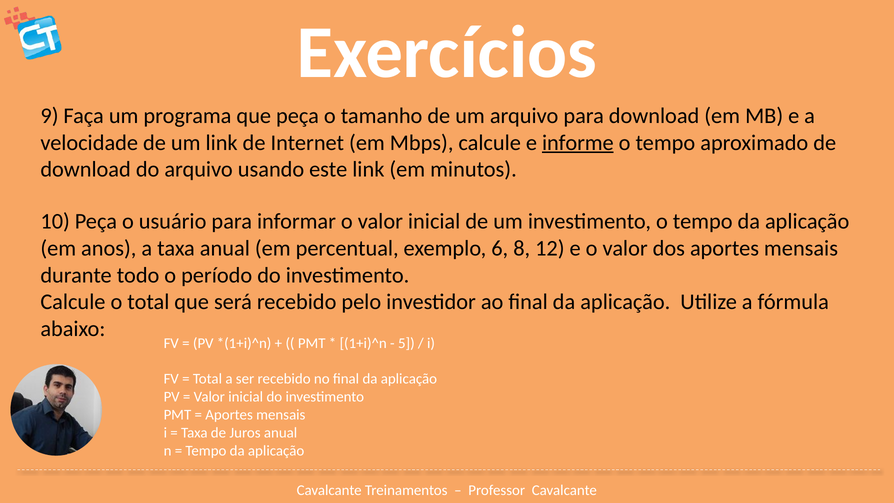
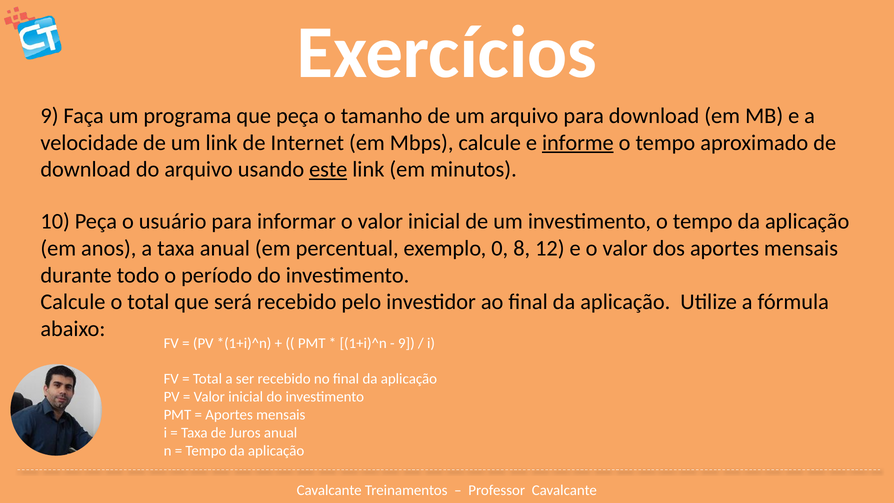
este underline: none -> present
6: 6 -> 0
5 at (406, 343): 5 -> 9
